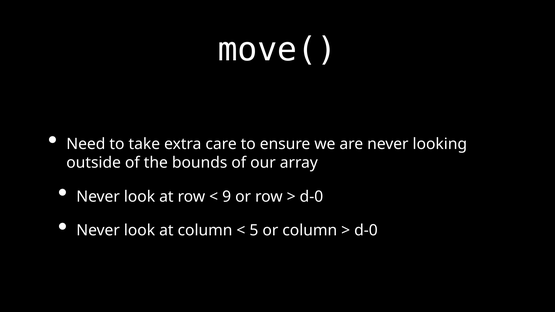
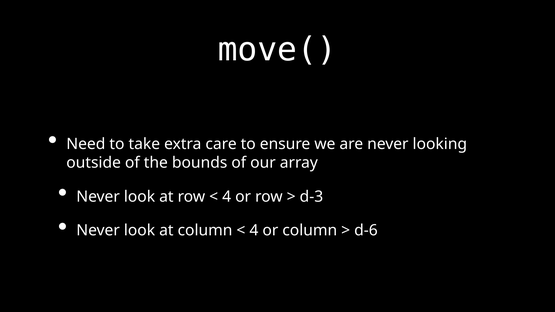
9 at (227, 197): 9 -> 4
d-0 at (311, 197): d-0 -> d-3
5 at (254, 231): 5 -> 4
d-0 at (366, 231): d-0 -> d-6
